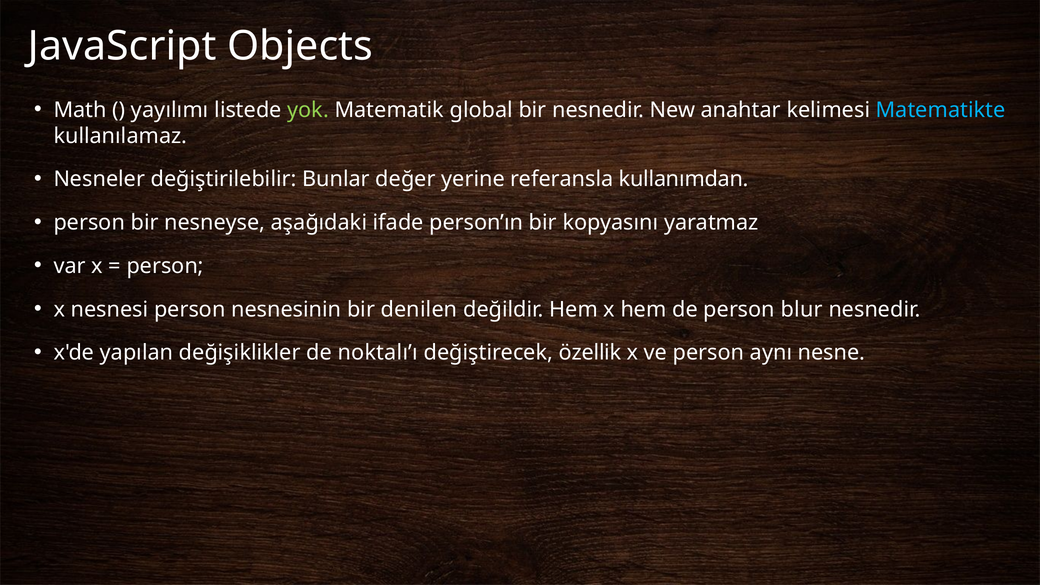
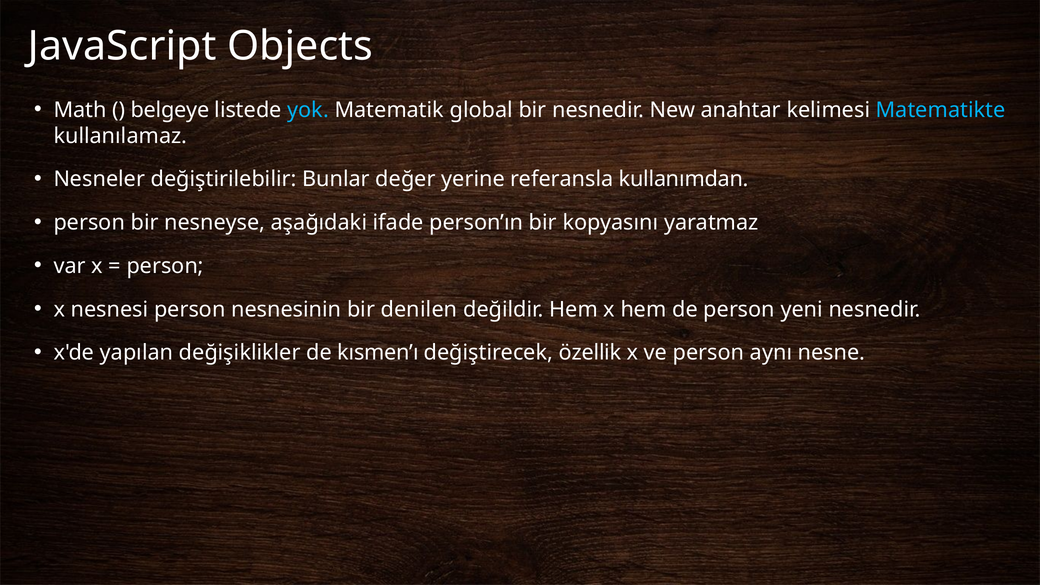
yayılımı: yayılımı -> belgeye
yok colour: light green -> light blue
blur: blur -> yeni
noktalı’ı: noktalı’ı -> kısmen’ı
